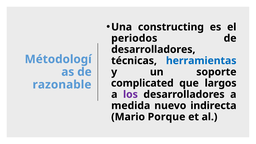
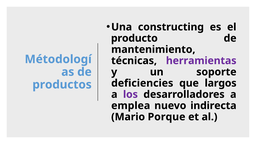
periodos: periodos -> producto
desarrolladores at (153, 49): desarrolladores -> mantenimiento
herramientas colour: blue -> purple
complicated: complicated -> deficiencies
razonable: razonable -> productos
medida: medida -> emplea
